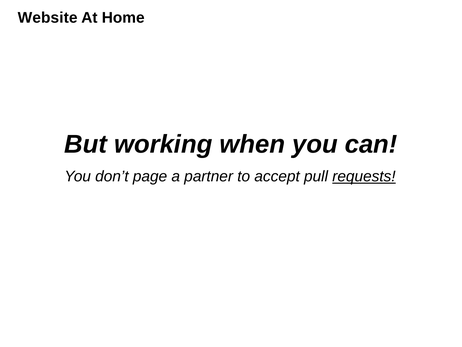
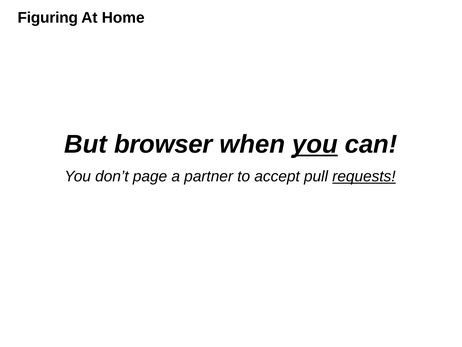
Website: Website -> Figuring
working: working -> browser
you at (315, 144) underline: none -> present
